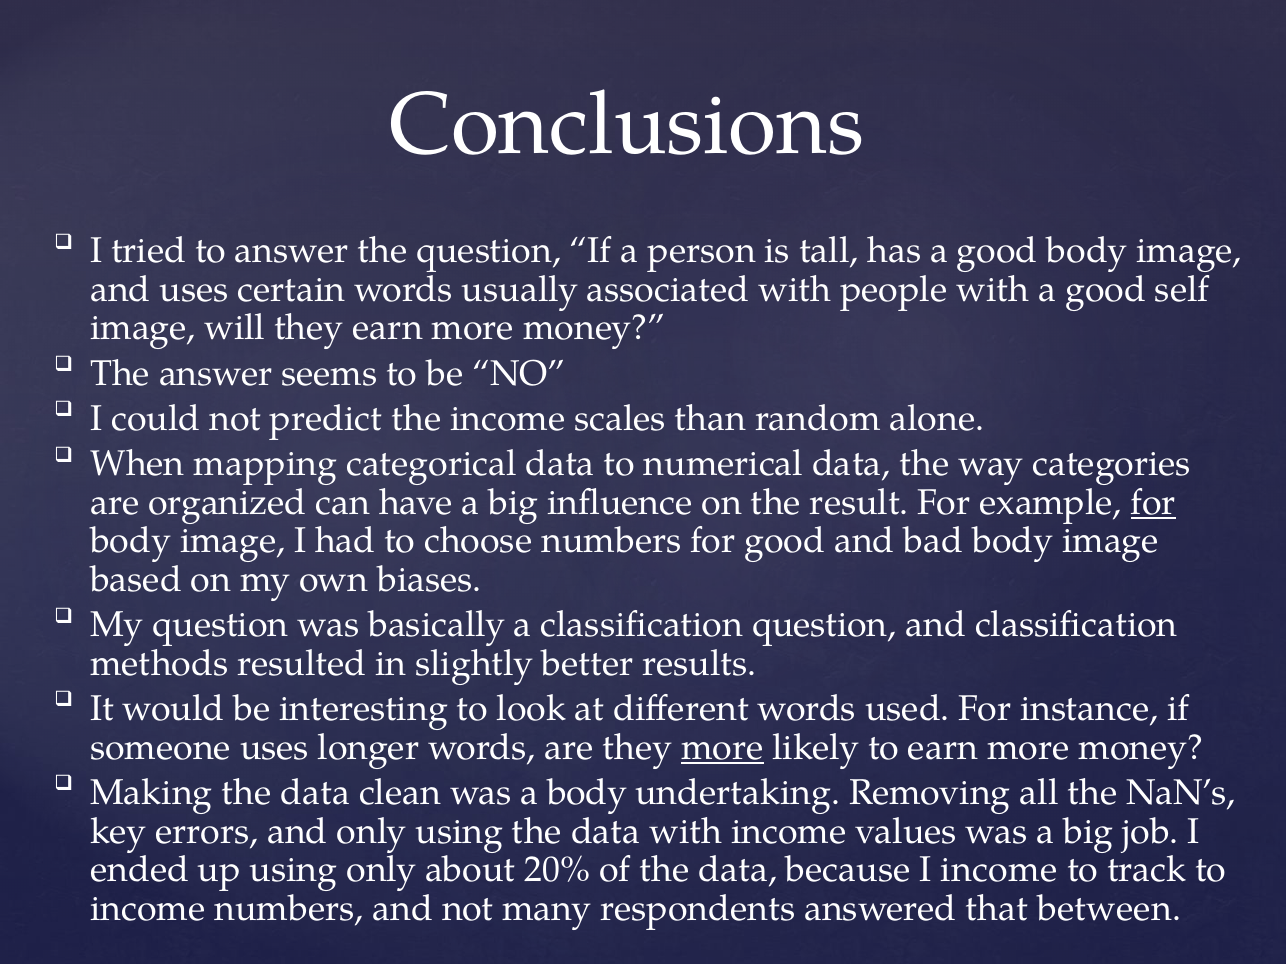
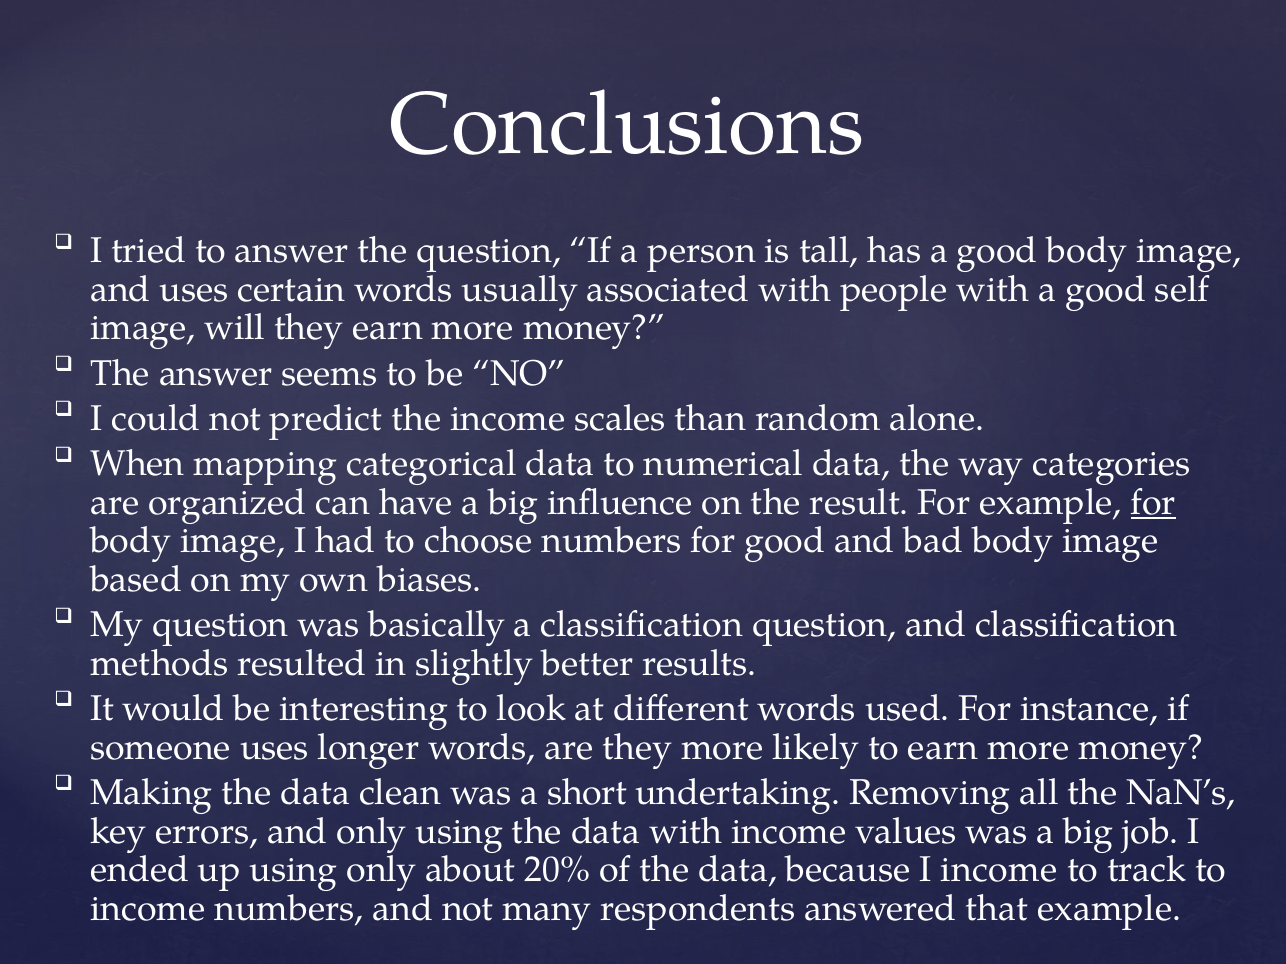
more at (722, 748) underline: present -> none
a body: body -> short
that between: between -> example
